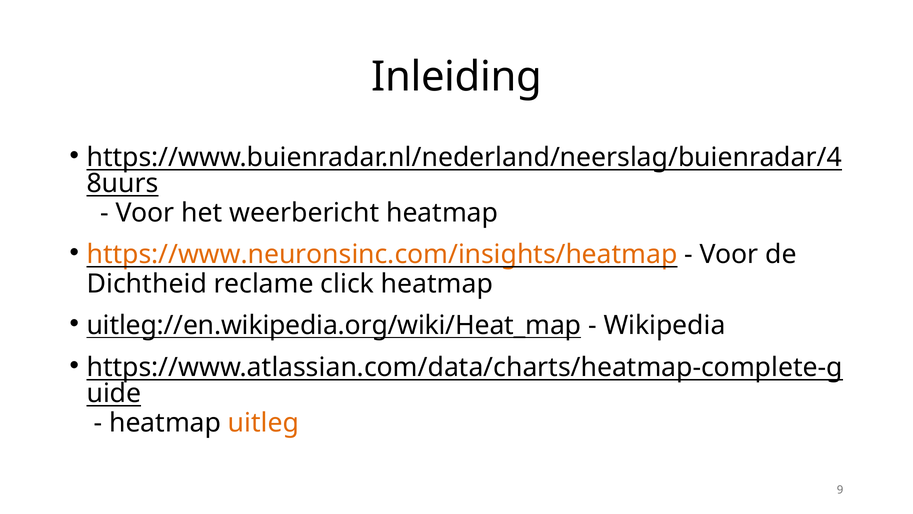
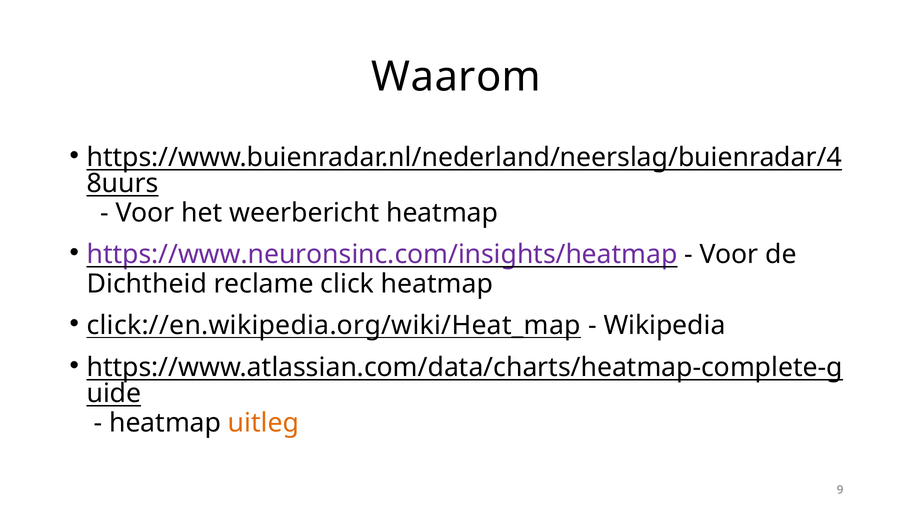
Inleiding: Inleiding -> Waarom
https://www.neuronsinc.com/insights/heatmap colour: orange -> purple
uitleg://en.wikipedia.org/wiki/Heat_map: uitleg://en.wikipedia.org/wiki/Heat_map -> click://en.wikipedia.org/wiki/Heat_map
